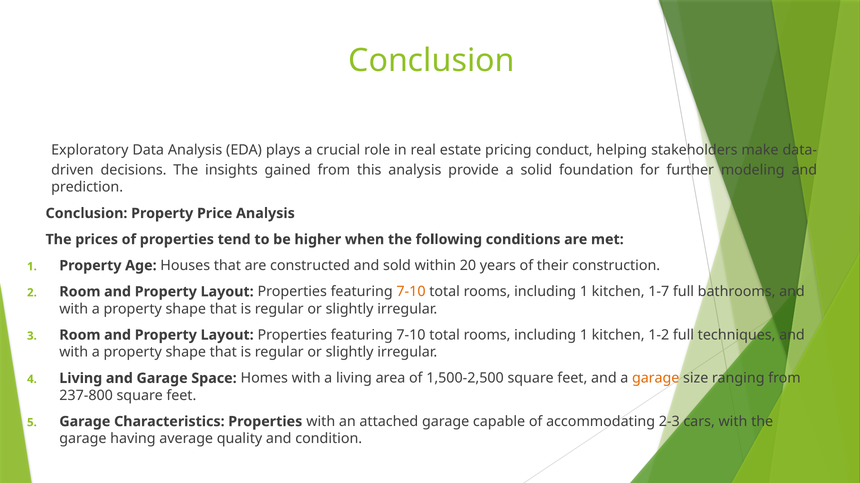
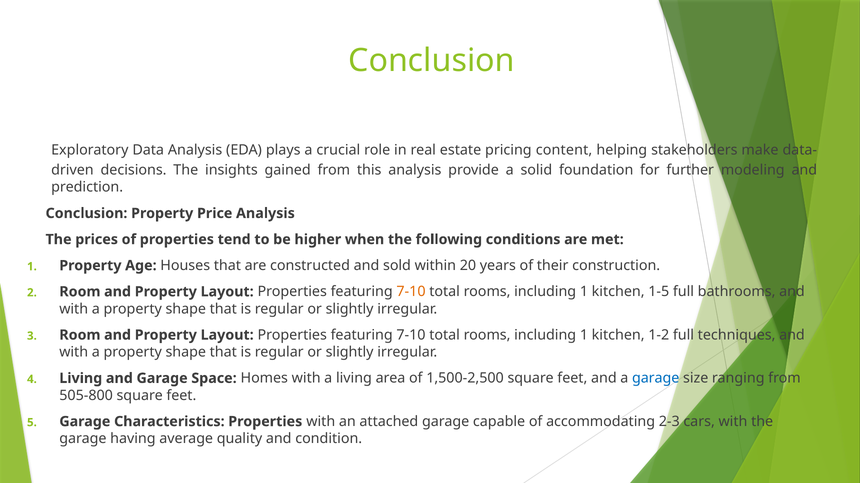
conduct: conduct -> content
1-7: 1-7 -> 1-5
garage at (656, 379) colour: orange -> blue
237-800: 237-800 -> 505-800
